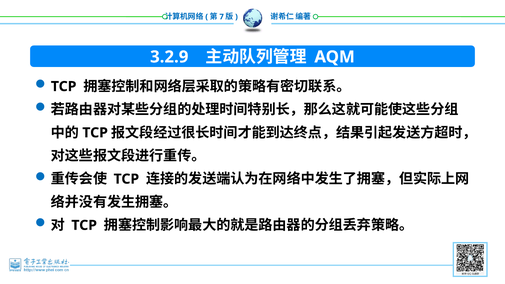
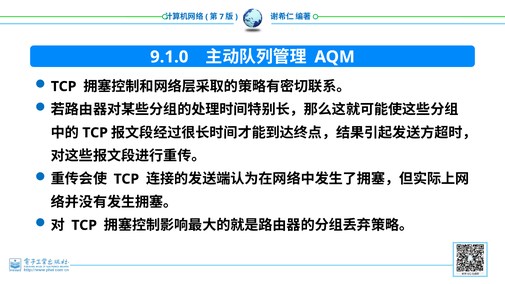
3.2.9: 3.2.9 -> 9.1.0
